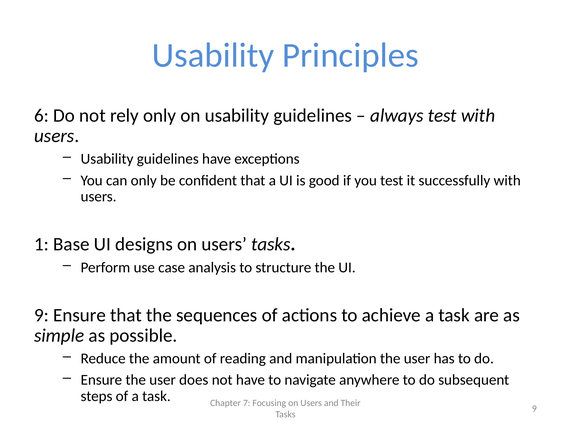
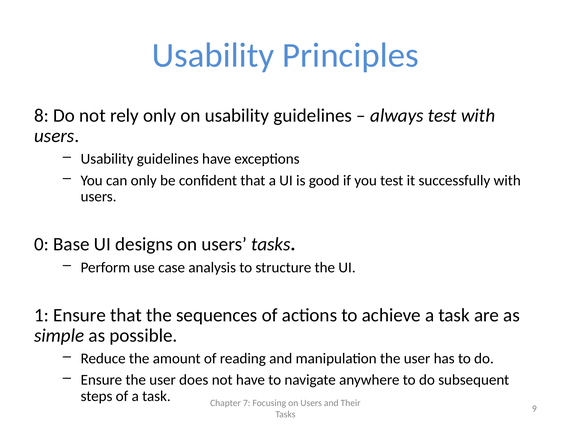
6: 6 -> 8
1: 1 -> 0
9 at (42, 315): 9 -> 1
